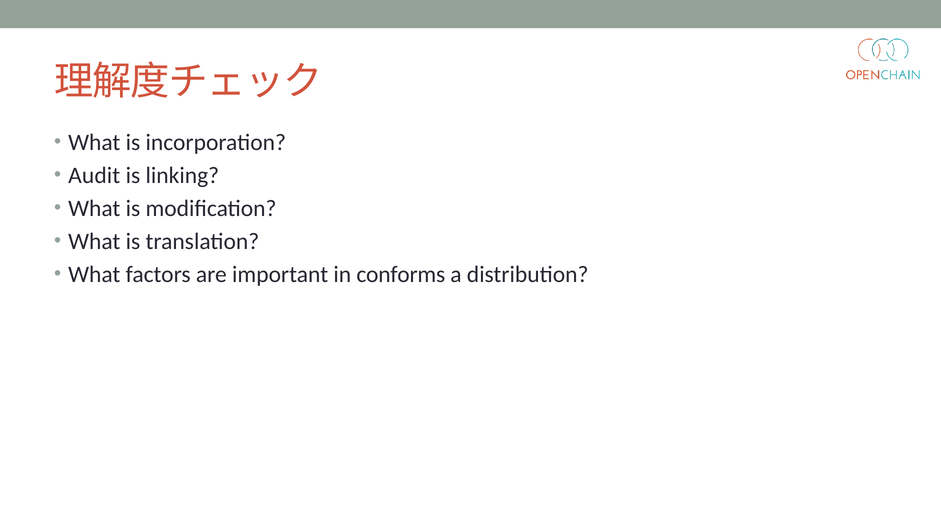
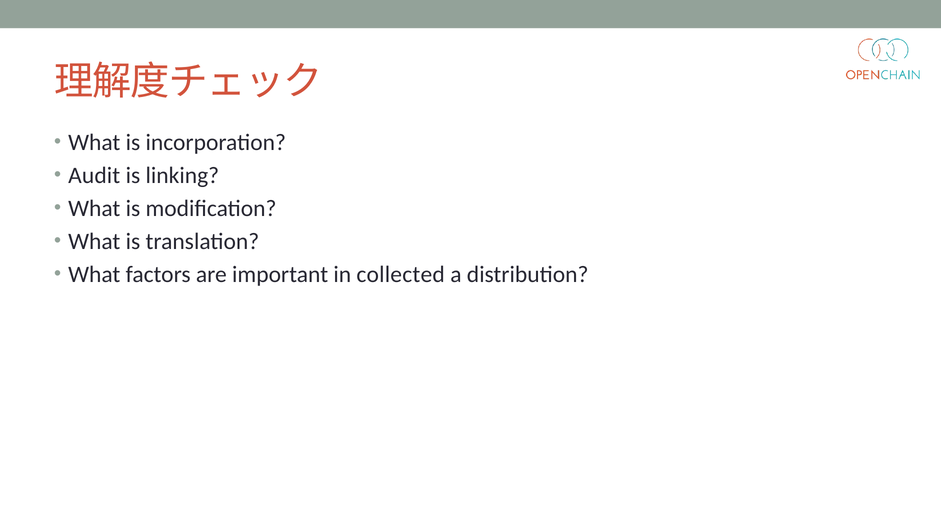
conforms: conforms -> collected
